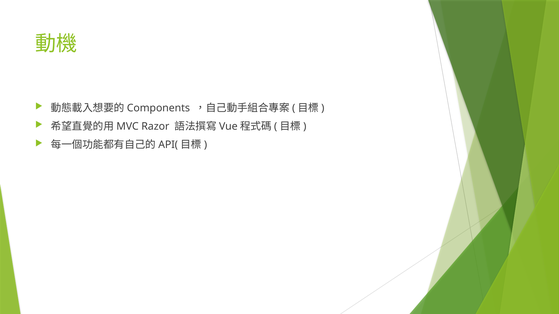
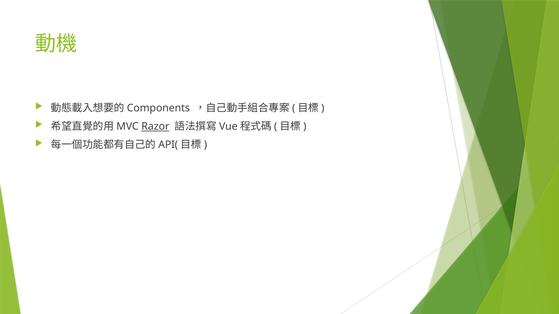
Razor underline: none -> present
